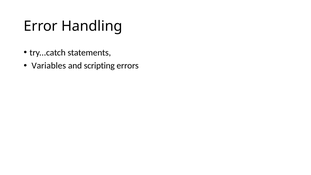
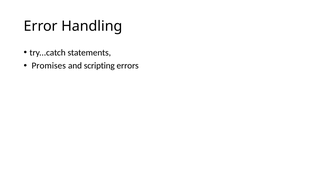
Variables: Variables -> Promises
